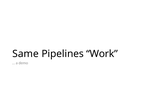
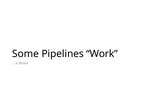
Same: Same -> Some
